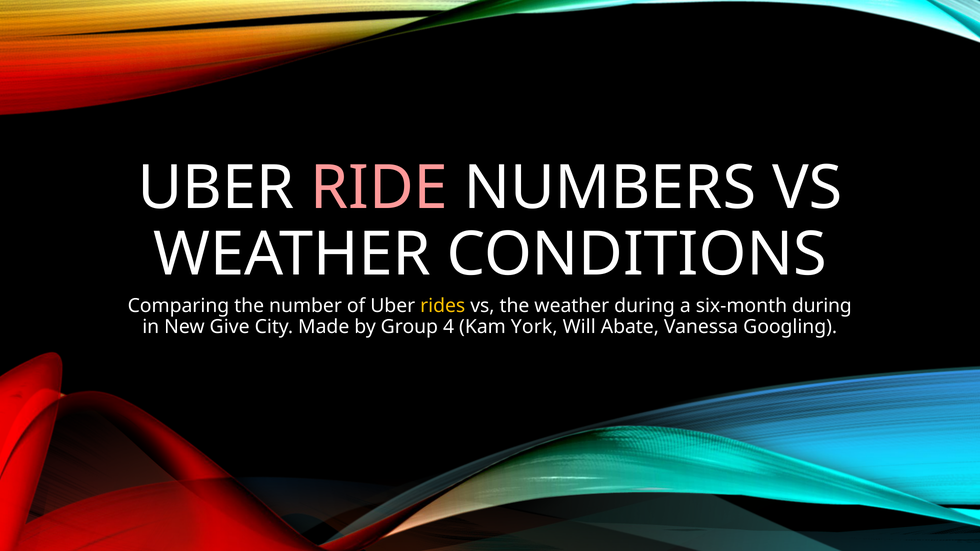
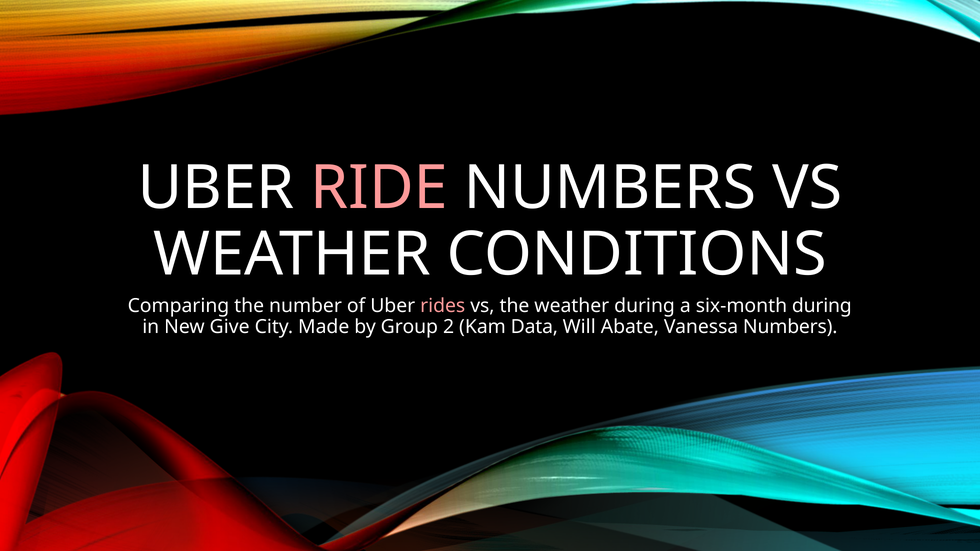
rides colour: yellow -> pink
4: 4 -> 2
York: York -> Data
Vanessa Googling: Googling -> Numbers
